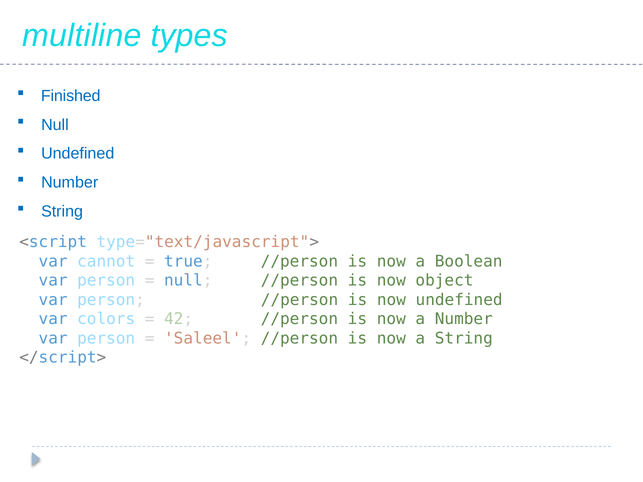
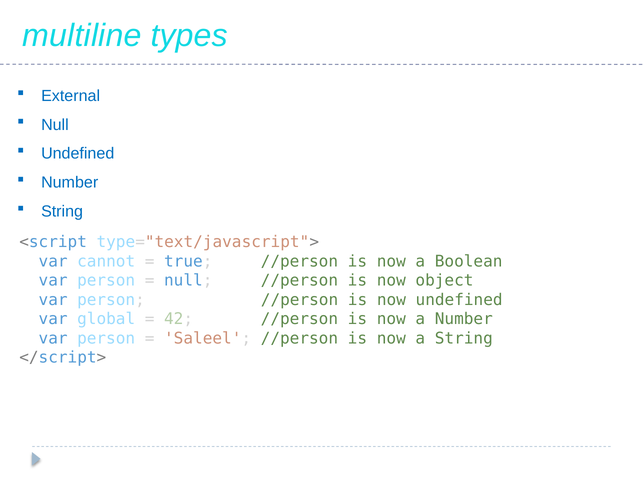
Finished: Finished -> External
colors: colors -> global
